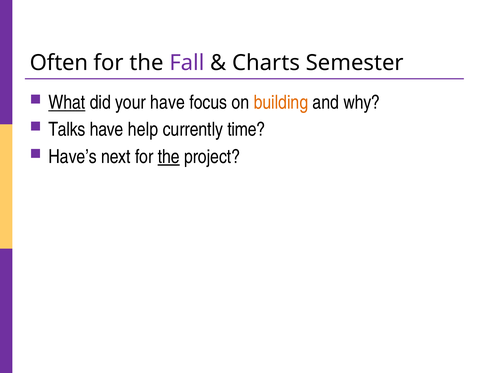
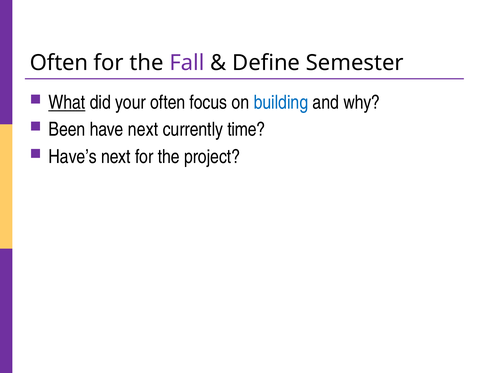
Charts: Charts -> Define
your have: have -> often
building colour: orange -> blue
Talks: Talks -> Been
have help: help -> next
the at (169, 157) underline: present -> none
